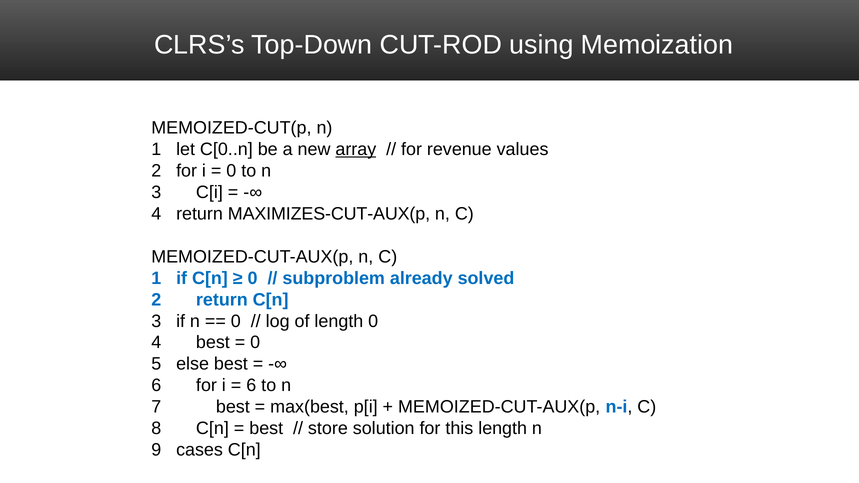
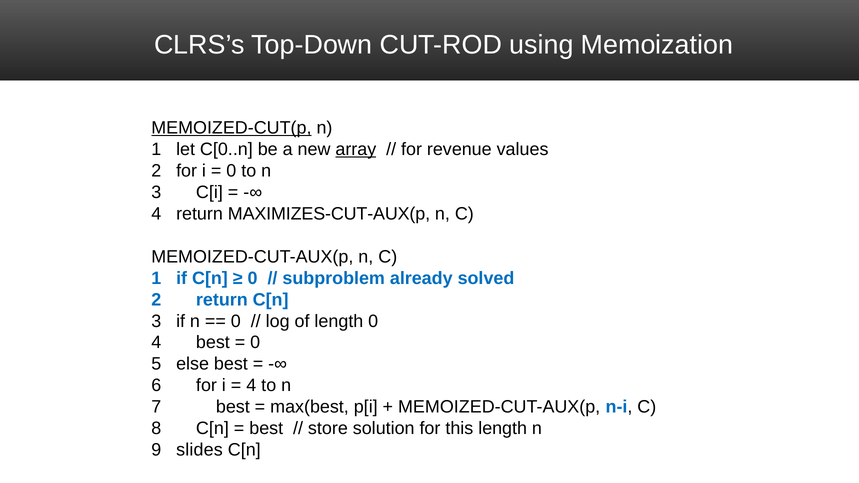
MEMOIZED-CUT(p underline: none -> present
6 at (251, 386): 6 -> 4
cases: cases -> slides
